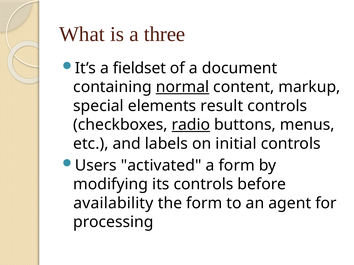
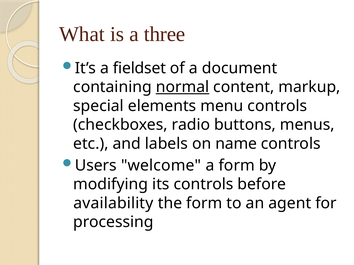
result: result -> menu
radio underline: present -> none
initial: initial -> name
activated: activated -> welcome
